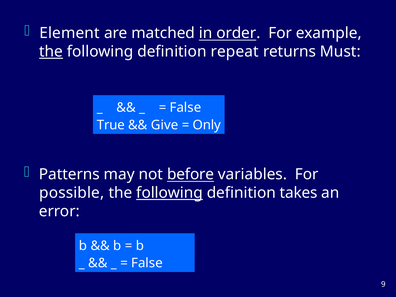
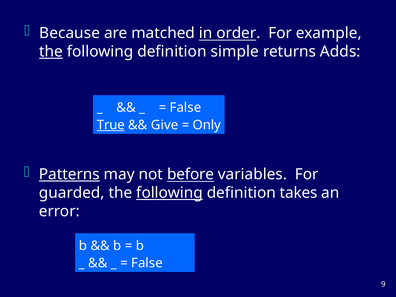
Element: Element -> Because
repeat: repeat -> simple
Must: Must -> Adds
True underline: none -> present
Patterns underline: none -> present
possible: possible -> guarded
